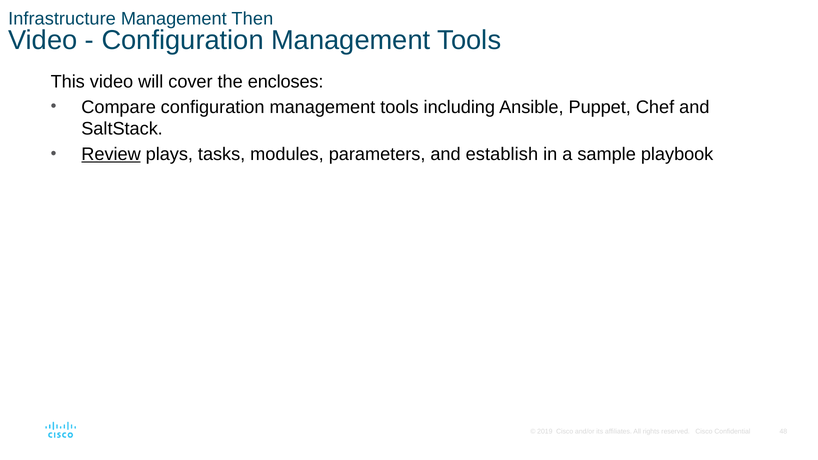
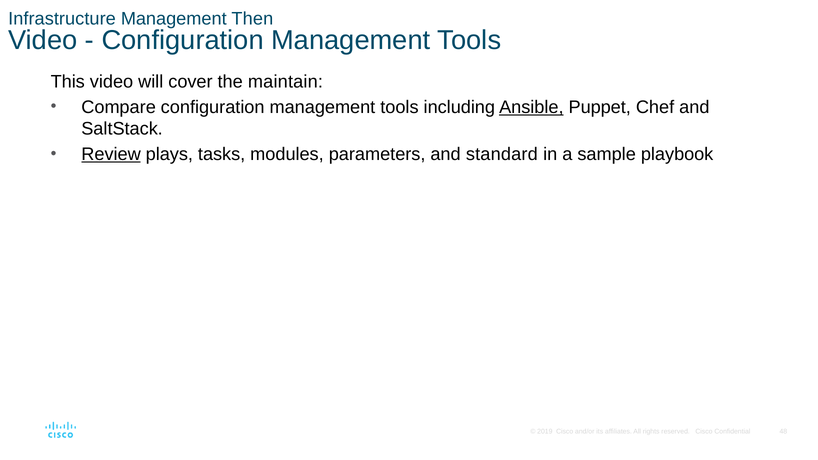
encloses: encloses -> maintain
Ansible underline: none -> present
establish: establish -> standard
